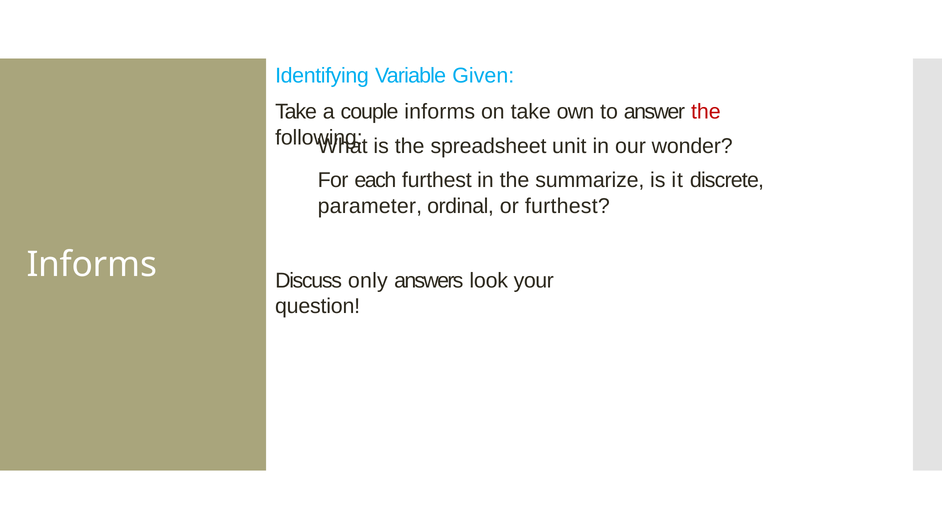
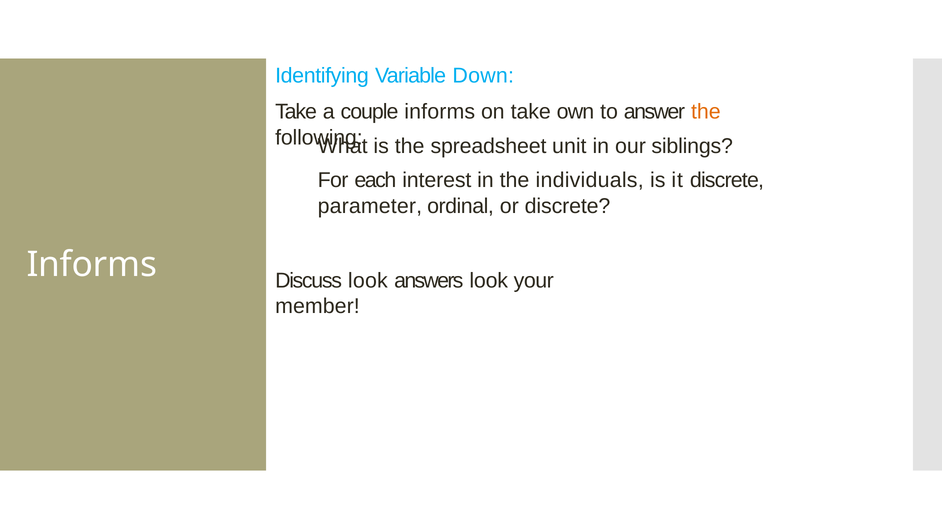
Given: Given -> Down
the at (706, 112) colour: red -> orange
wonder: wonder -> siblings
each furthest: furthest -> interest
summarize: summarize -> individuals
or furthest: furthest -> discrete
Discuss only: only -> look
question: question -> member
